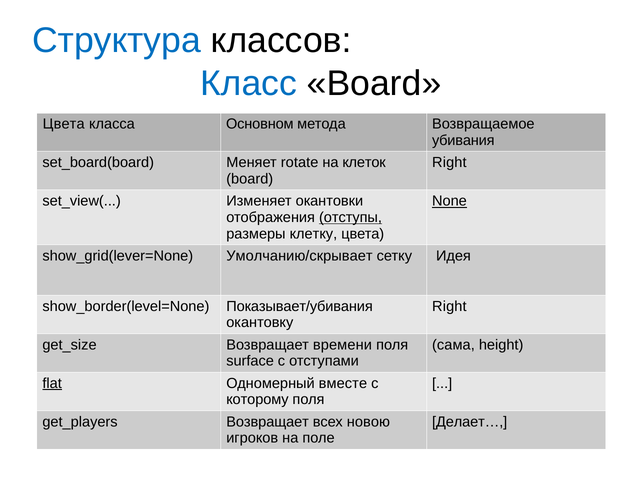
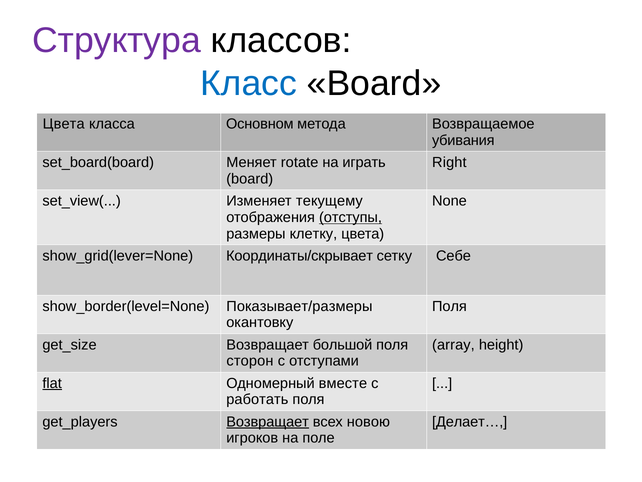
Структура colour: blue -> purple
клеток: клеток -> играть
окантовки: окантовки -> текущему
None underline: present -> none
Умолчанию/скрывает: Умолчанию/скрывает -> Координаты/скрывает
Идея: Идея -> Себе
Показывает/убивания: Показывает/убивания -> Показывает/размеры
Right at (449, 306): Right -> Поля
времени: времени -> большой
сама: сама -> array
surface: surface -> сторон
которому: которому -> работать
Возвращает at (268, 421) underline: none -> present
